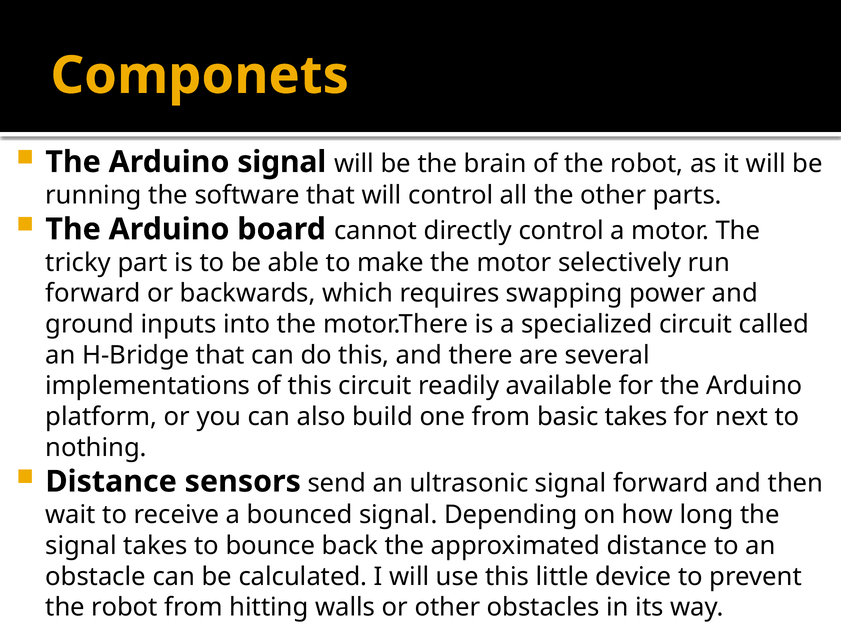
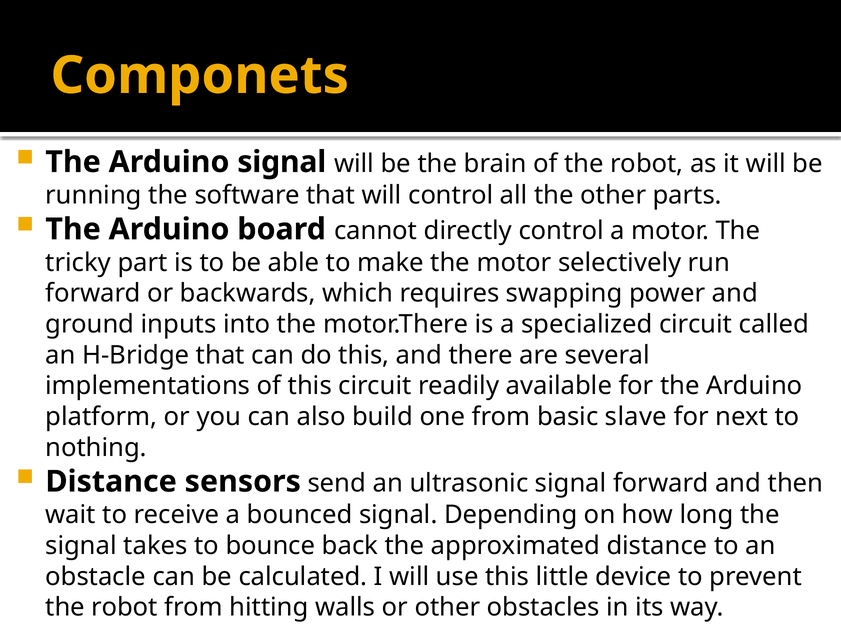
basic takes: takes -> slave
